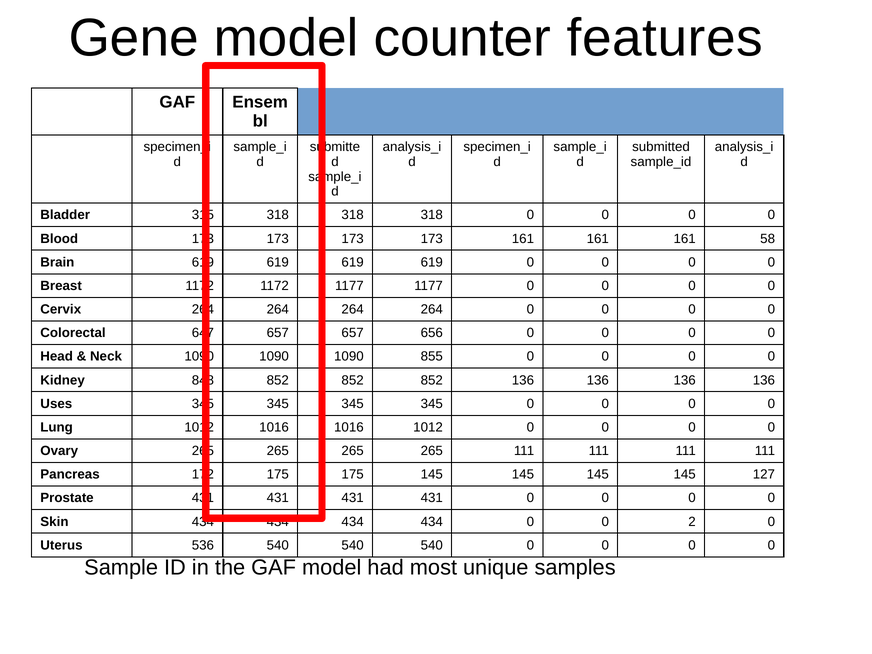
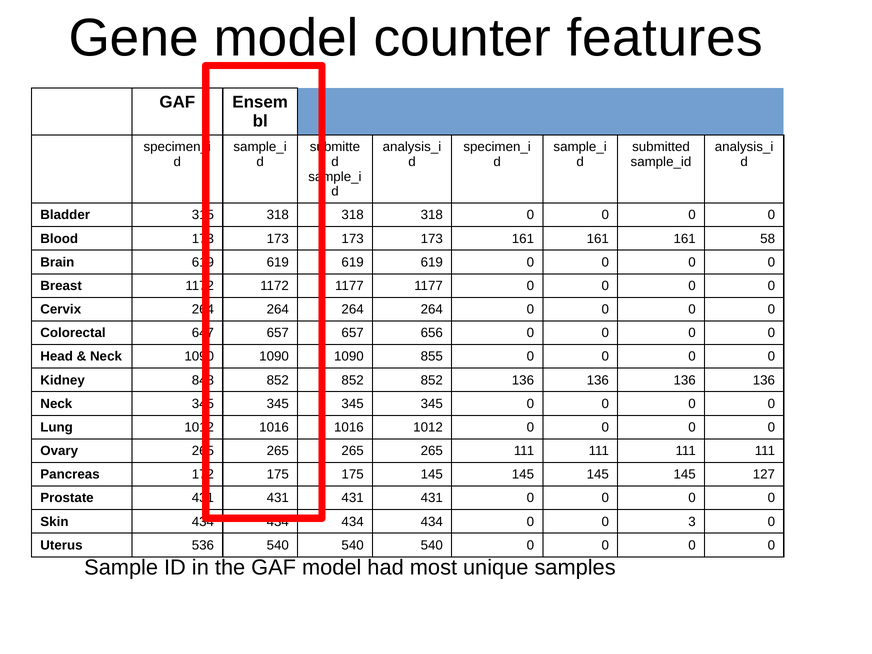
Uses at (56, 404): Uses -> Neck
2: 2 -> 3
